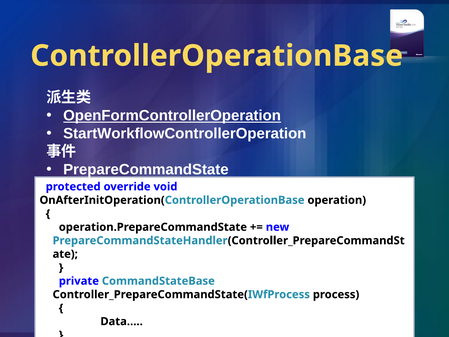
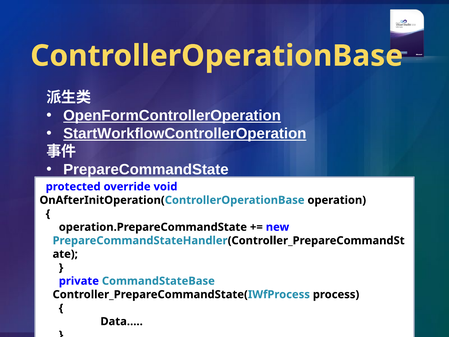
StartWorkflowControllerOperation underline: none -> present
